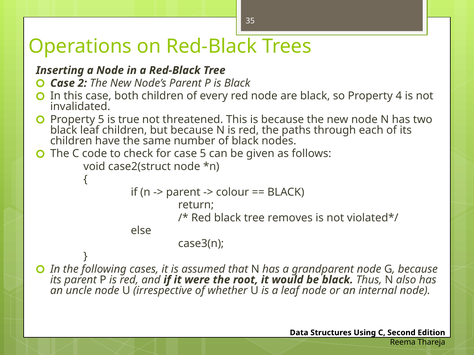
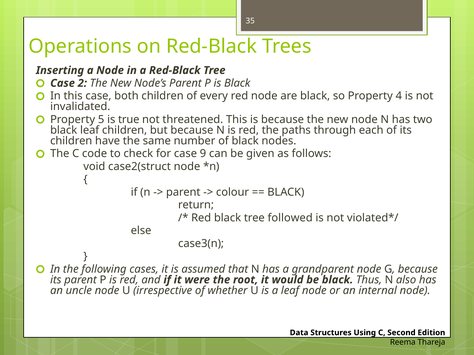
case 5: 5 -> 9
removes: removes -> followed
